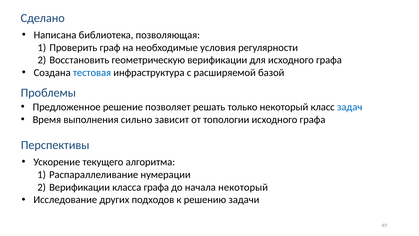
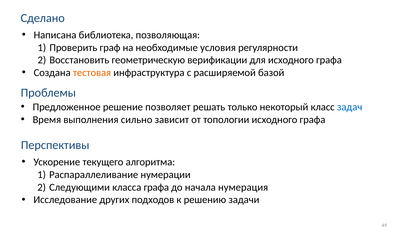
тестовая colour: blue -> orange
Верификации at (80, 187): Верификации -> Следующими
начала некоторый: некоторый -> нумерация
